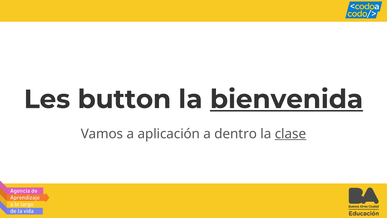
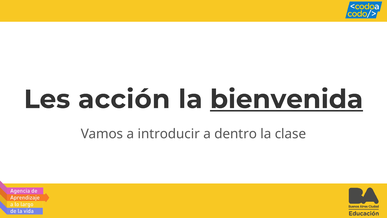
button: button -> acción
aplicación: aplicación -> introducir
clase underline: present -> none
